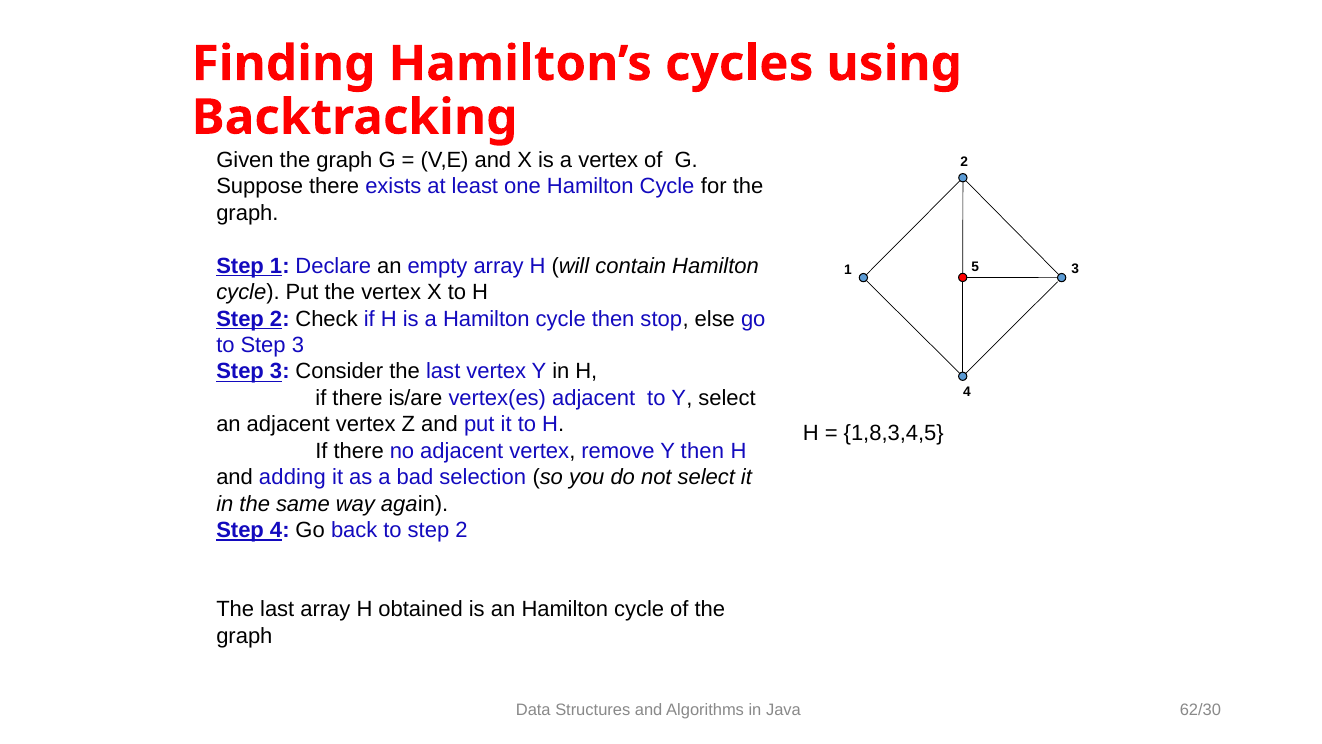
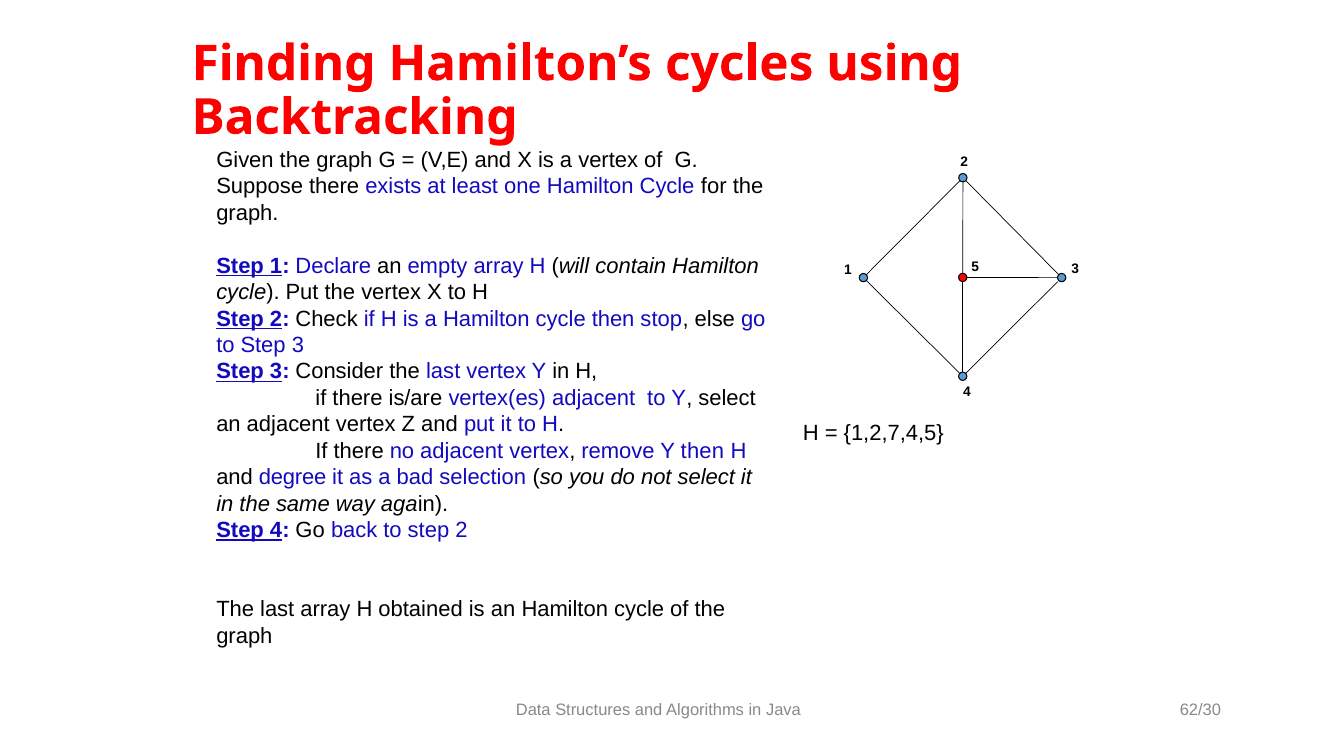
1,8,3,4,5: 1,8,3,4,5 -> 1,2,7,4,5
adding: adding -> degree
